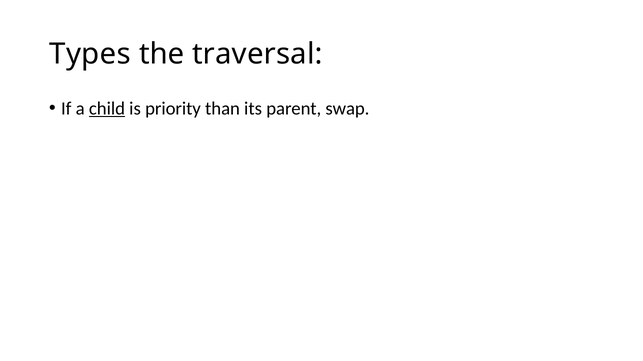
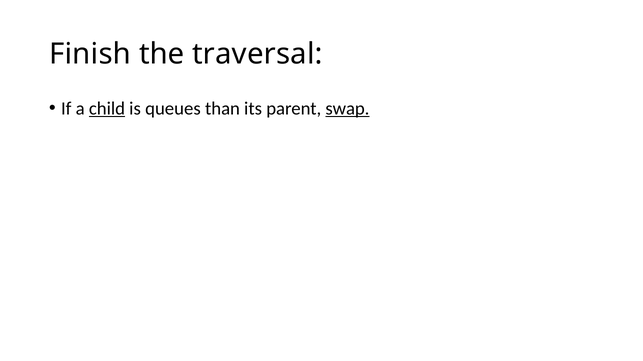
Types: Types -> Finish
priority: priority -> queues
swap underline: none -> present
